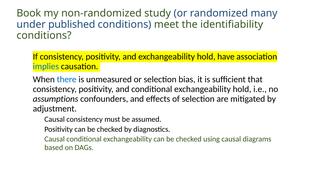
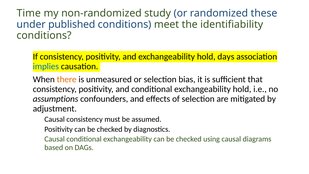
Book: Book -> Time
many: many -> these
have: have -> days
there colour: blue -> orange
